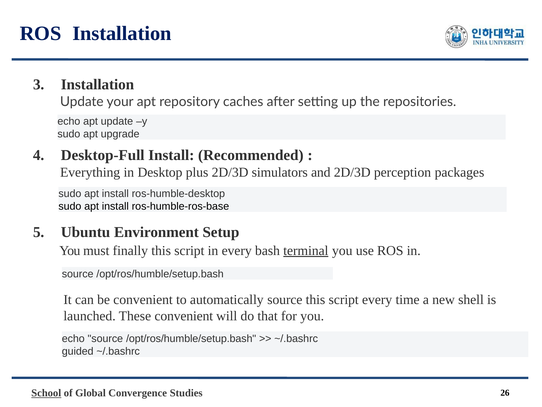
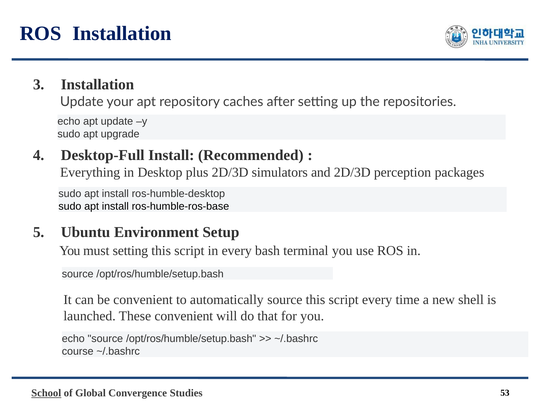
must finally: finally -> setting
terminal underline: present -> none
guided: guided -> course
26: 26 -> 53
